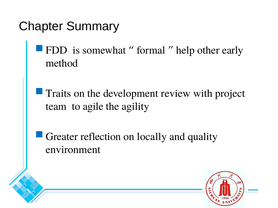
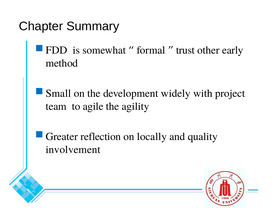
help: help -> trust
Traits: Traits -> Small
review: review -> widely
environment: environment -> involvement
